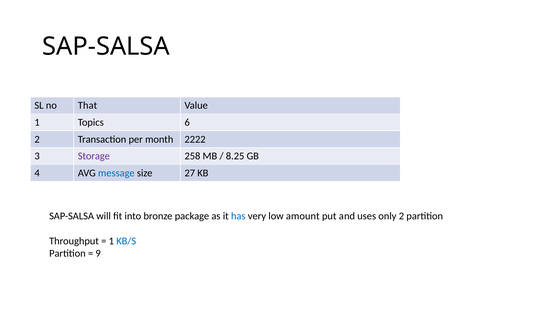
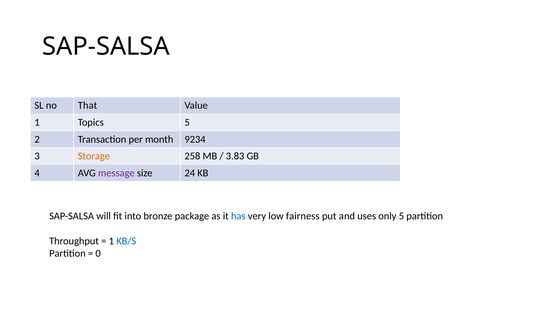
Topics 6: 6 -> 5
2222: 2222 -> 9234
Storage colour: purple -> orange
8.25: 8.25 -> 3.83
message colour: blue -> purple
27: 27 -> 24
amount: amount -> fairness
only 2: 2 -> 5
9: 9 -> 0
